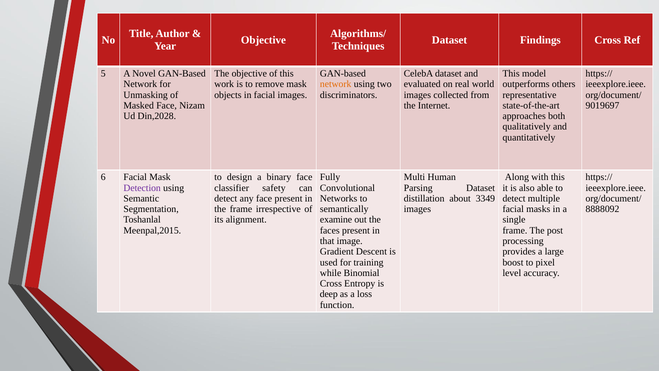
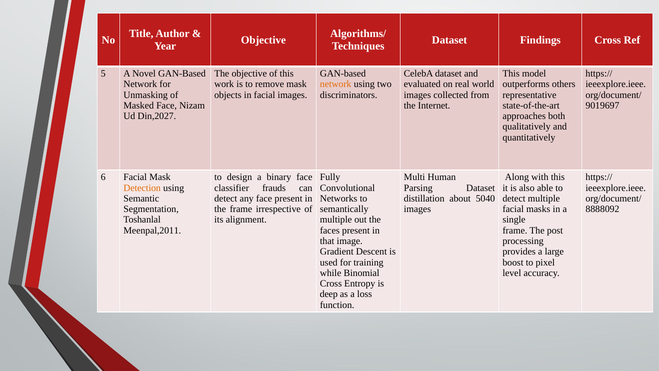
Din,2028: Din,2028 -> Din,2027
Detection colour: purple -> orange
safety: safety -> frauds
3349: 3349 -> 5040
examine at (336, 220): examine -> multiple
Meenpal,2015: Meenpal,2015 -> Meenpal,2011
